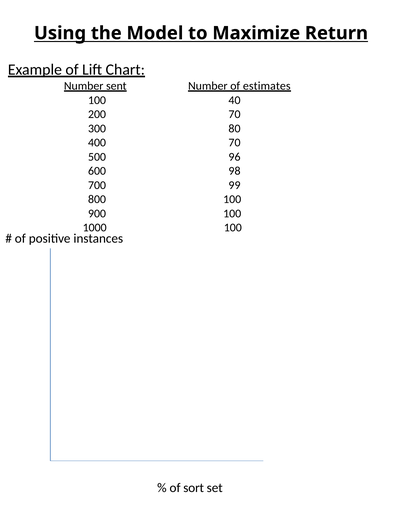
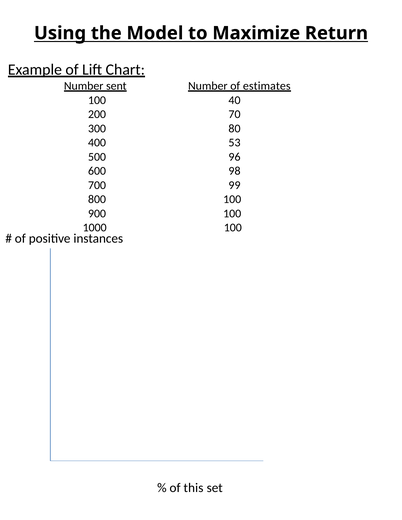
400 70: 70 -> 53
sort: sort -> this
